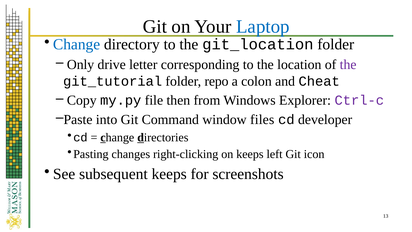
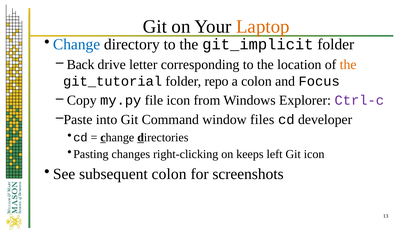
Laptop colour: blue -> orange
git_location: git_location -> git_implicit
Only: Only -> Back
the at (348, 65) colour: purple -> orange
Cheat: Cheat -> Focus
file then: then -> icon
subsequent keeps: keeps -> colon
